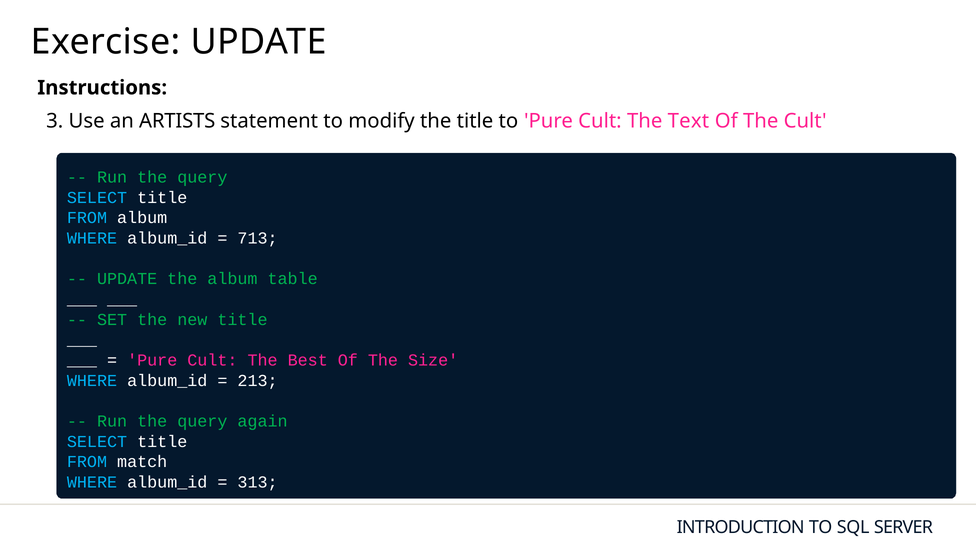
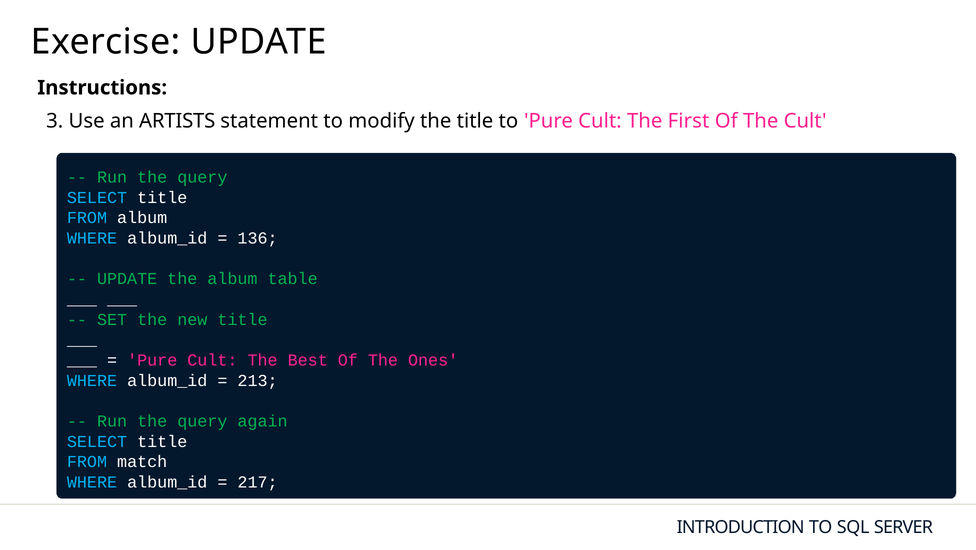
Text: Text -> First
713: 713 -> 136
Size: Size -> Ones
313: 313 -> 217
